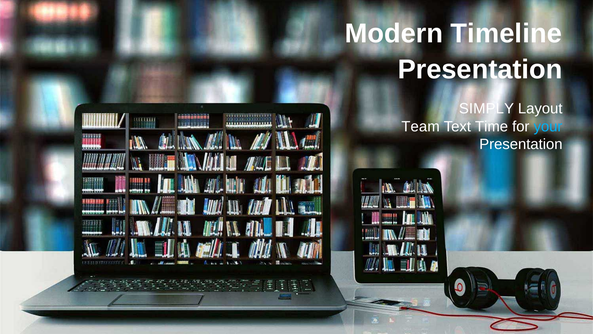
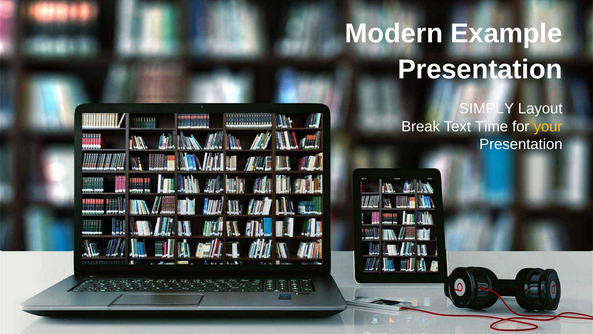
Timeline: Timeline -> Example
Team: Team -> Break
your colour: light blue -> yellow
